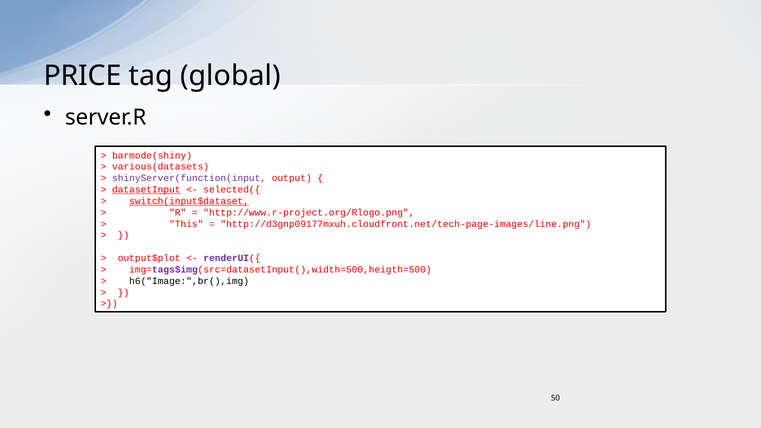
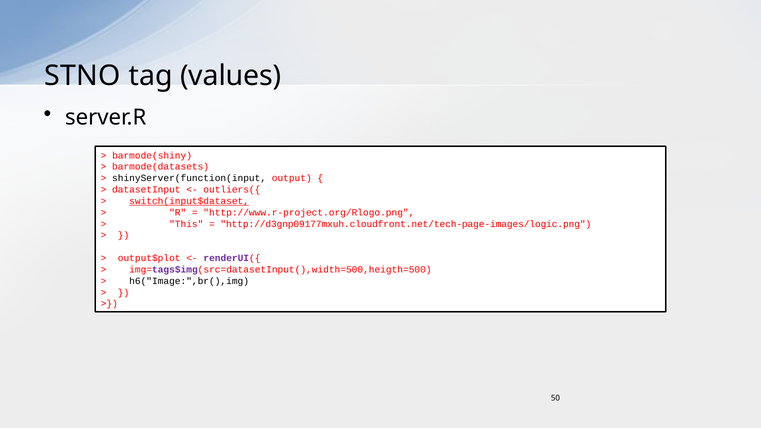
PRICE: PRICE -> STNO
global: global -> values
various(datasets: various(datasets -> barmode(datasets
shinyServer(function(input colour: purple -> black
datasetInput underline: present -> none
selected({: selected({ -> outliers({
http://d3gnp09177mxuh.cloudfront.net/tech-page-images/line.png: http://d3gnp09177mxuh.cloudfront.net/tech-page-images/line.png -> http://d3gnp09177mxuh.cloudfront.net/tech-page-images/logic.png
